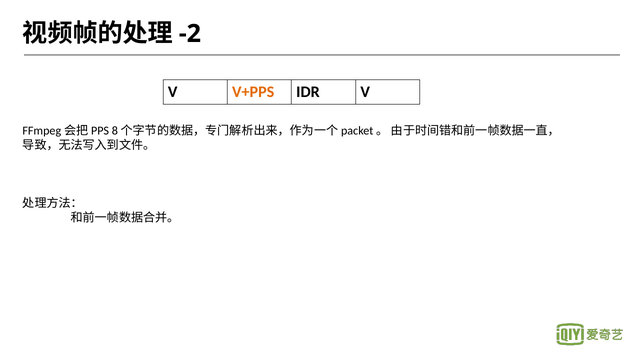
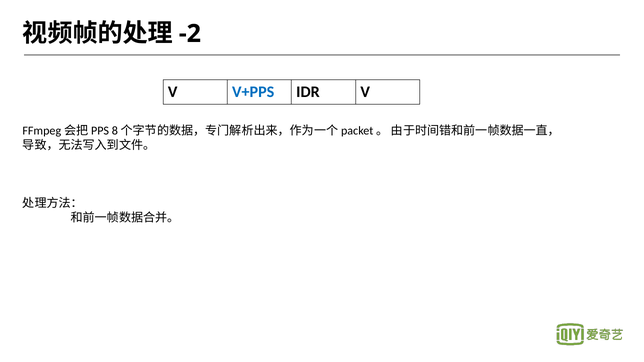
V+PPS colour: orange -> blue
